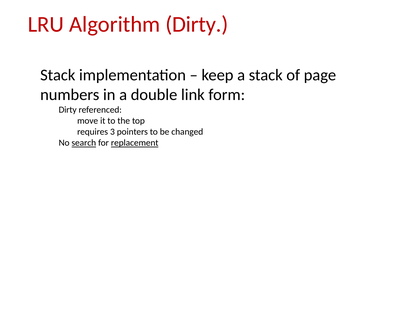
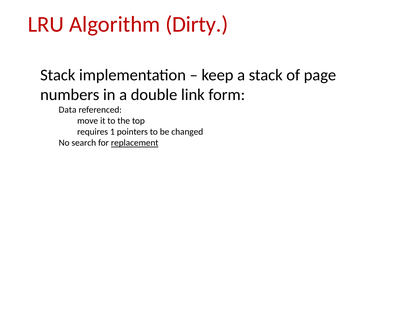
Dirty at (68, 110): Dirty -> Data
3: 3 -> 1
search underline: present -> none
